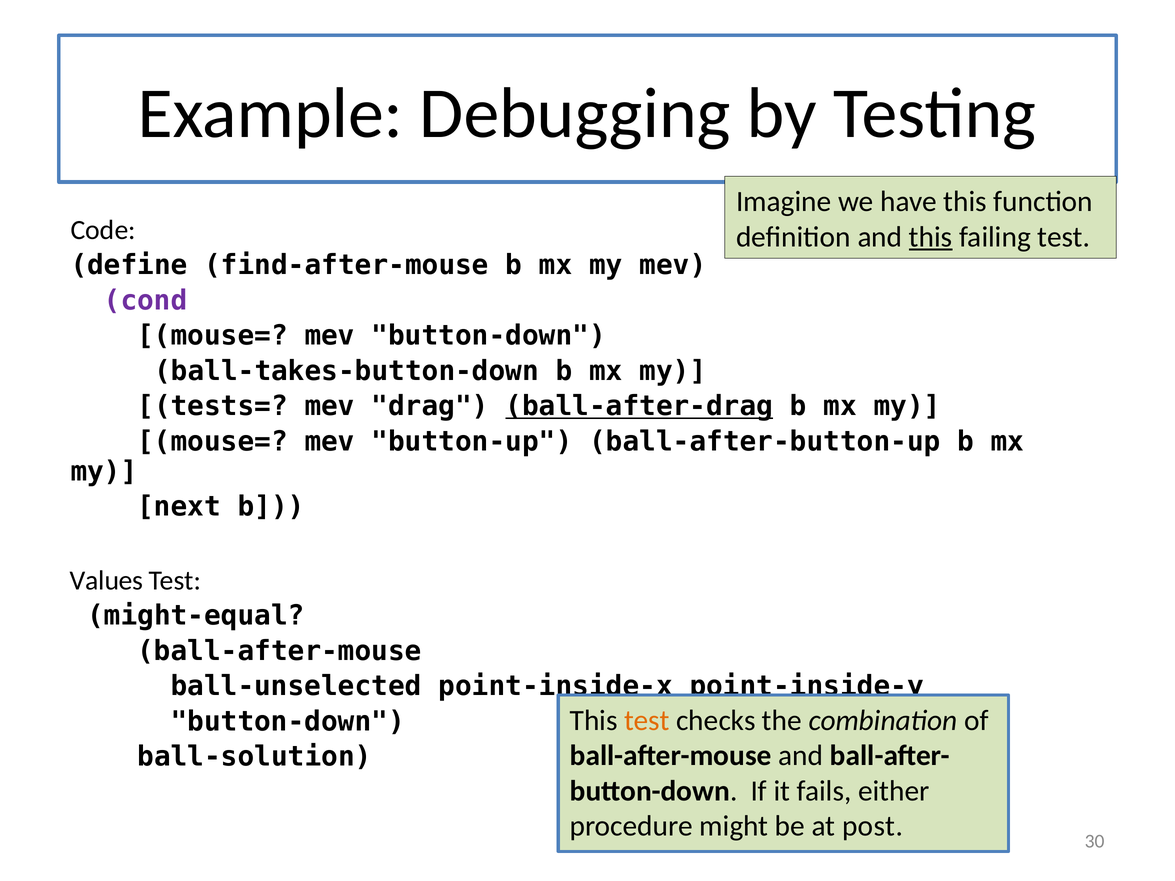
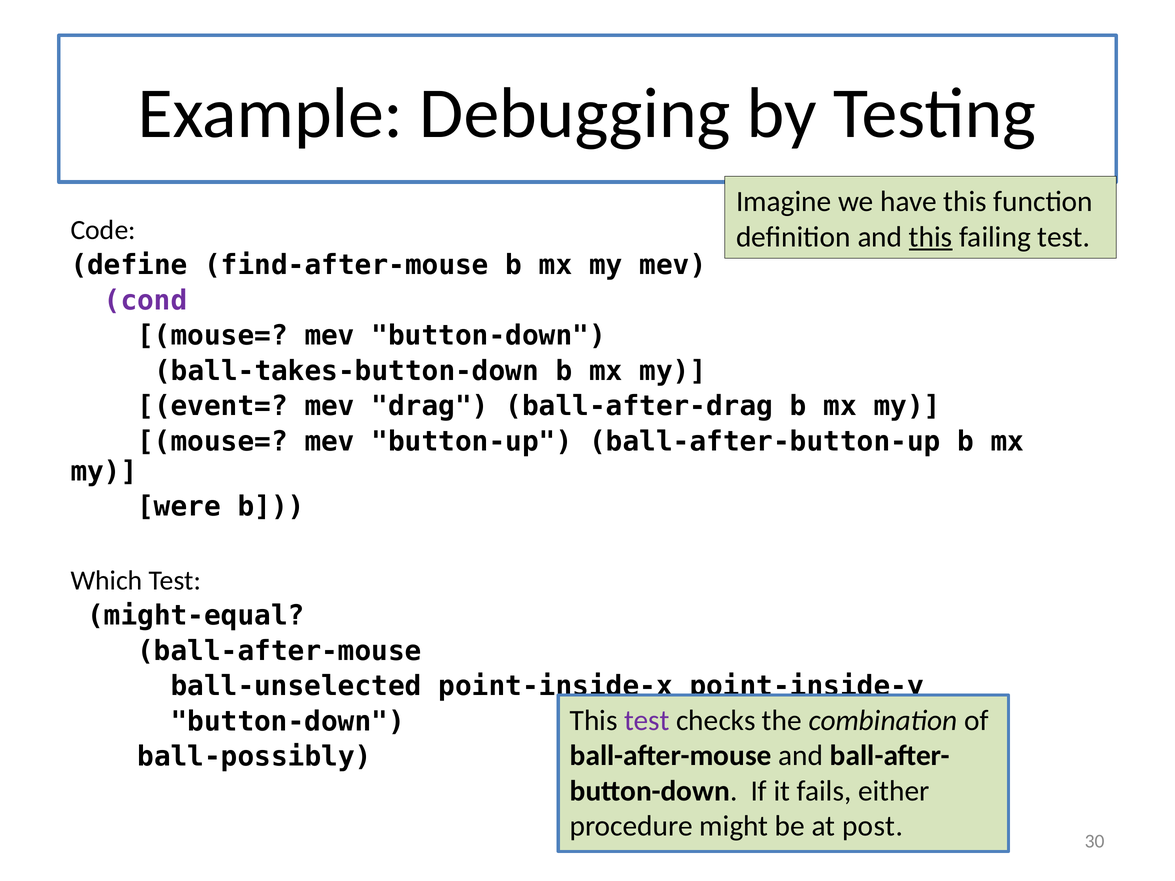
tests=: tests= -> event=
ball-after-drag underline: present -> none
next: next -> were
Values: Values -> Which
test at (647, 721) colour: orange -> purple
ball-solution: ball-solution -> ball-possibly
